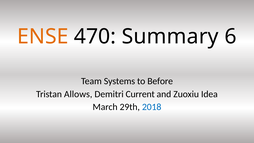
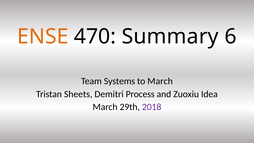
to Before: Before -> March
Allows: Allows -> Sheets
Current: Current -> Process
2018 colour: blue -> purple
